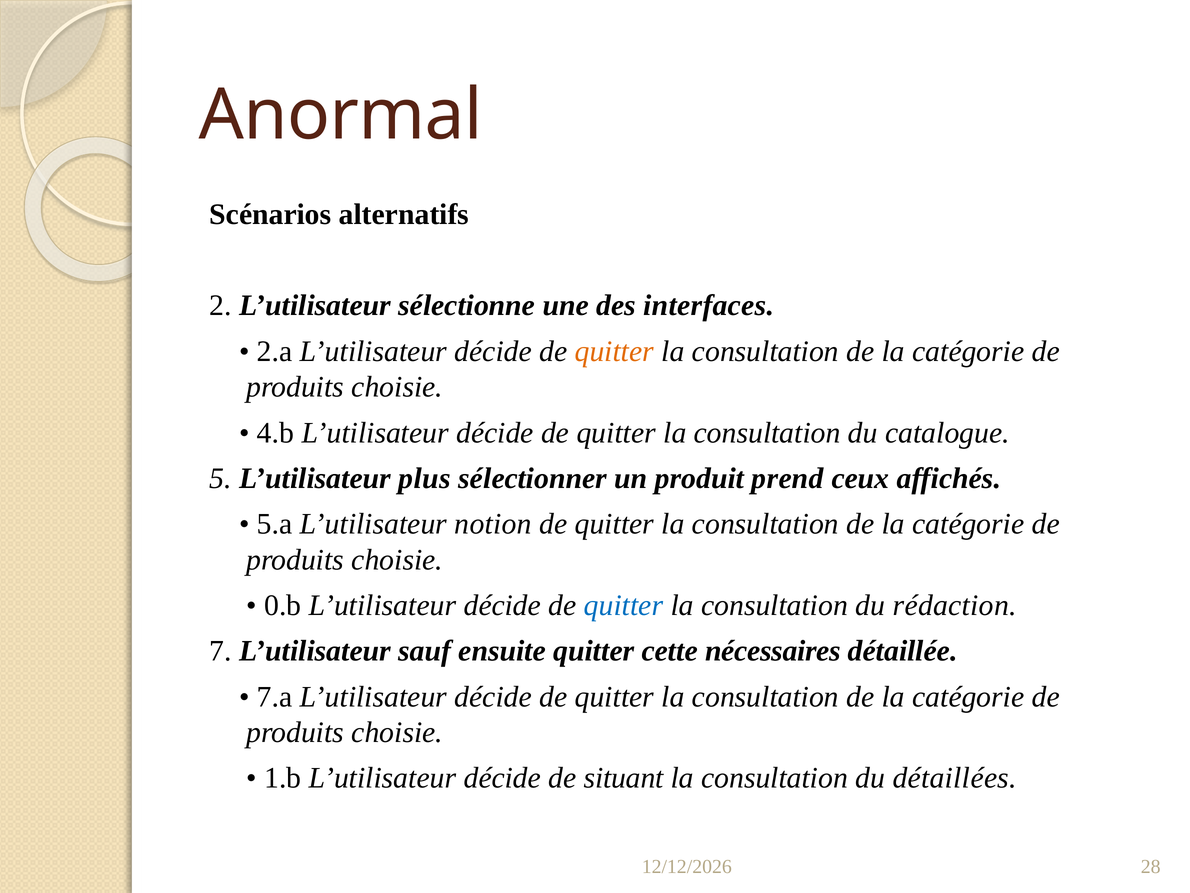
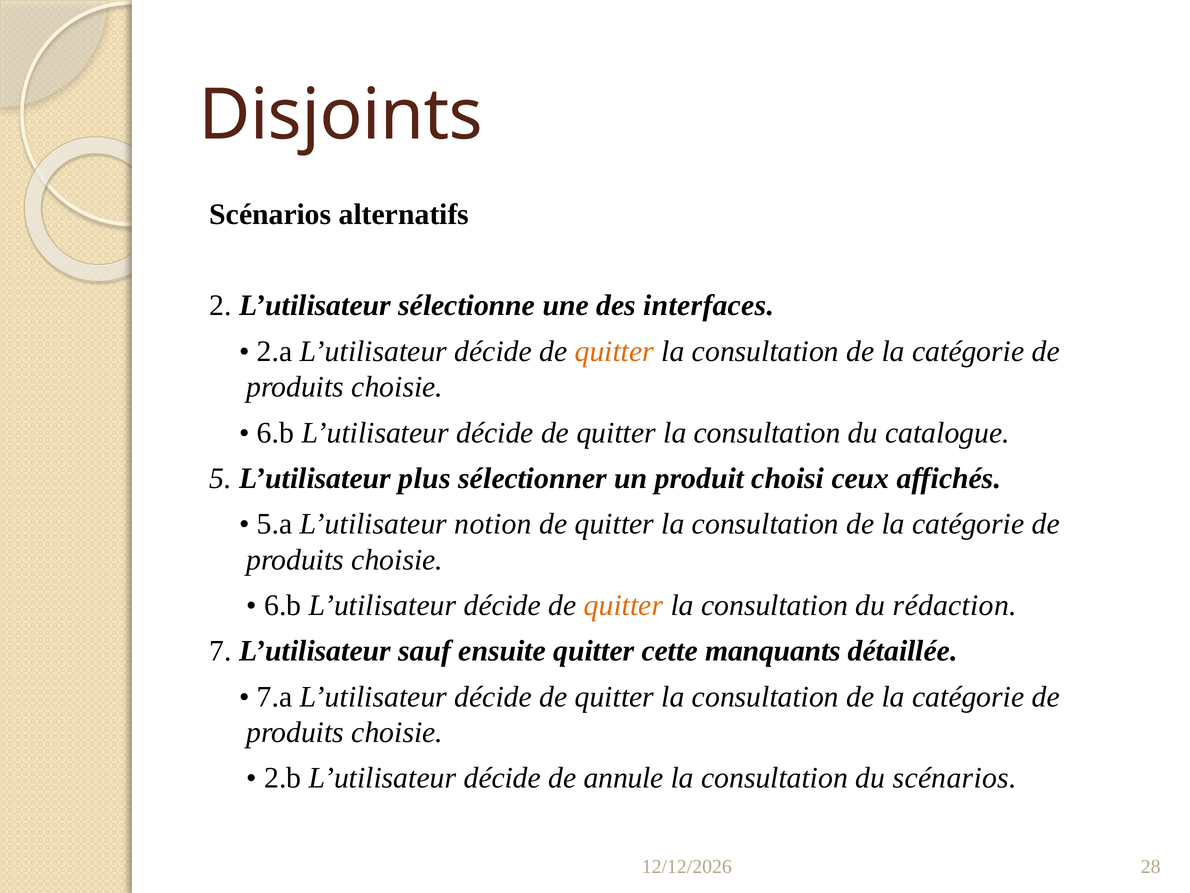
Anormal: Anormal -> Disjoints
4.b at (275, 432): 4.b -> 6.b
prend: prend -> choisi
0.b at (283, 605): 0.b -> 6.b
quitter at (624, 605) colour: blue -> orange
nécessaires: nécessaires -> manquants
1.b: 1.b -> 2.b
situant: situant -> annule
du détaillées: détaillées -> scénarios
